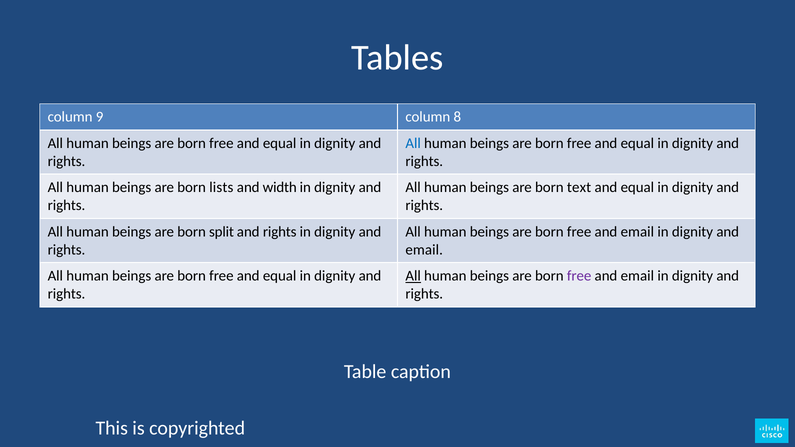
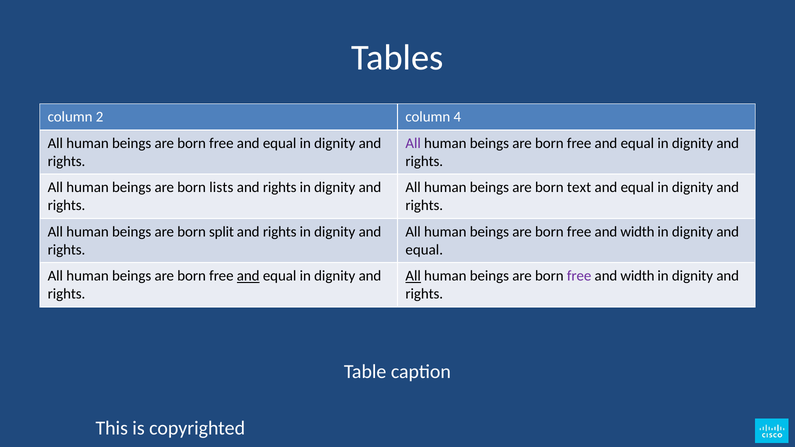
9: 9 -> 2
8: 8 -> 4
All at (413, 143) colour: blue -> purple
width at (280, 187): width -> rights
email at (637, 232): email -> width
email at (424, 250): email -> equal
and at (248, 276) underline: none -> present
email at (637, 276): email -> width
